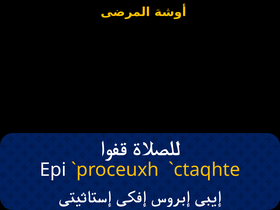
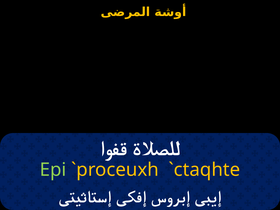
Epi colour: white -> light green
